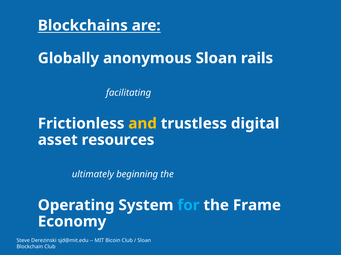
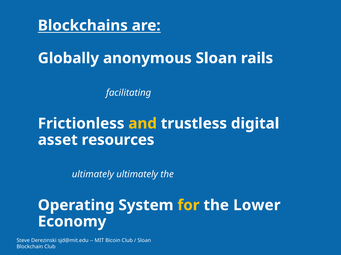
ultimately beginning: beginning -> ultimately
for colour: light blue -> yellow
Frame: Frame -> Lower
